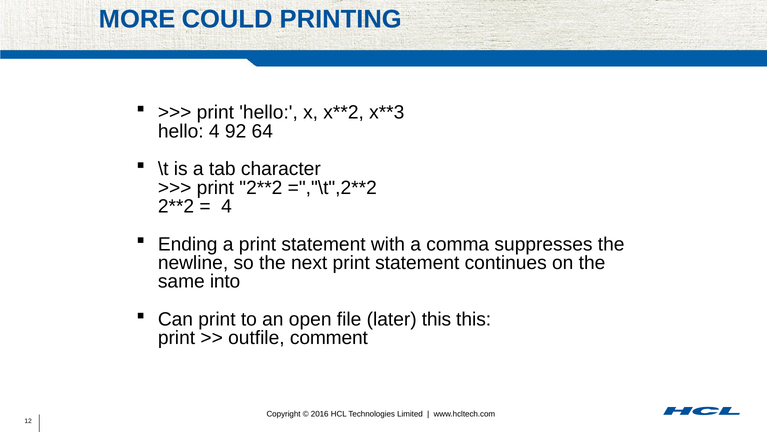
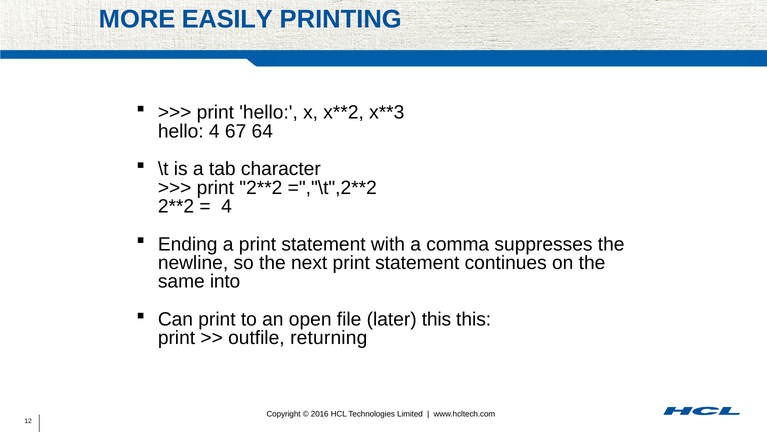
COULD: COULD -> EASILY
92: 92 -> 67
comment: comment -> returning
